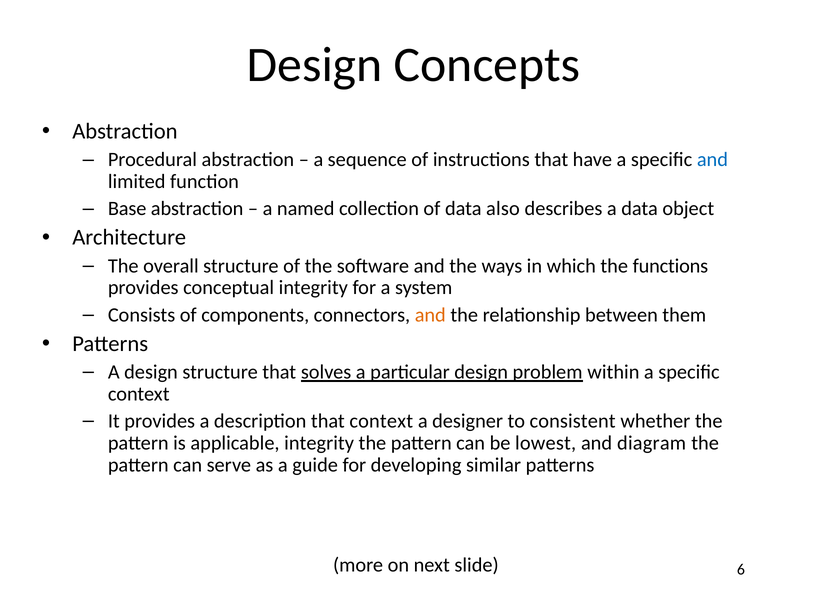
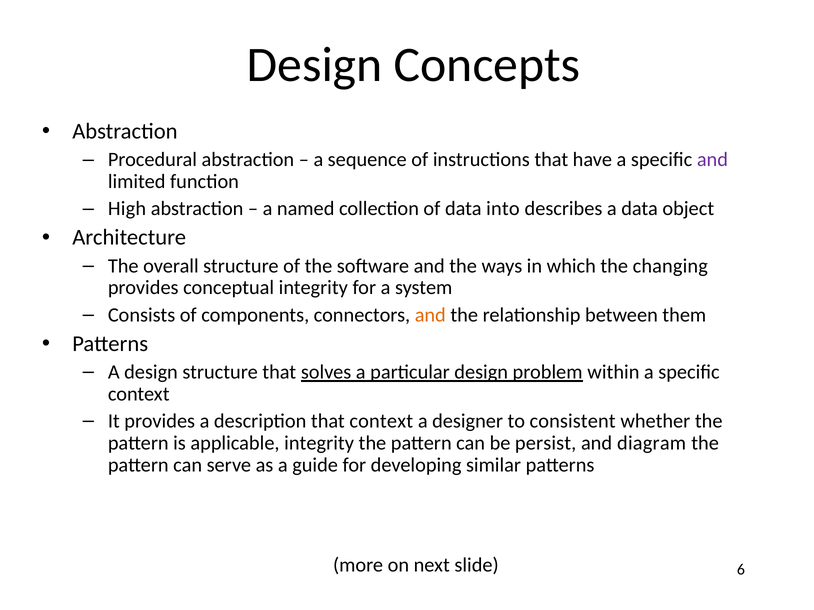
and at (712, 160) colour: blue -> purple
Base: Base -> High
also: also -> into
functions: functions -> changing
lowest: lowest -> persist
